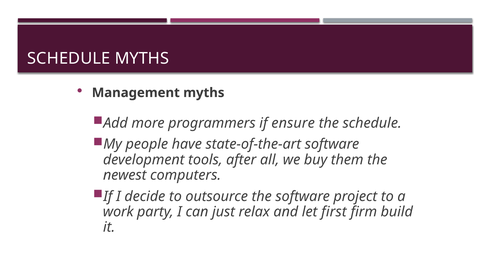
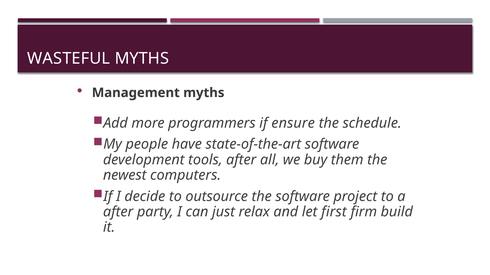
SCHEDULE at (69, 58): SCHEDULE -> WASTEFUL
work at (118, 212): work -> after
